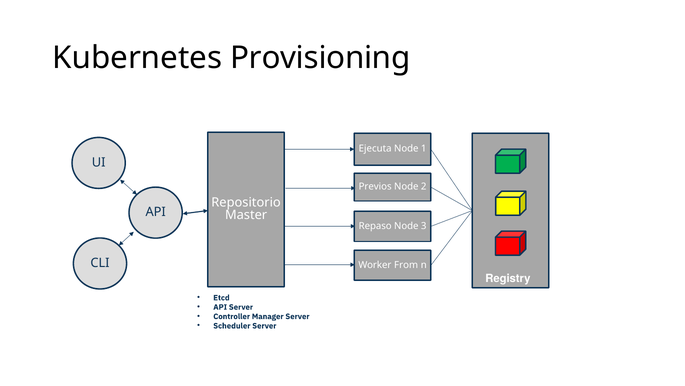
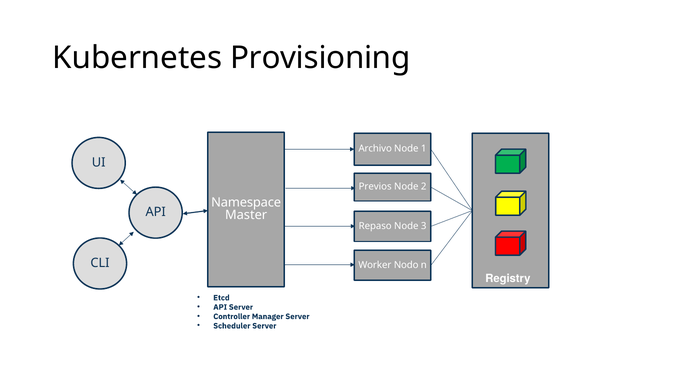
Ejecuta: Ejecuta -> Archivo
Repositorio: Repositorio -> Namespace
From: From -> Nodo
